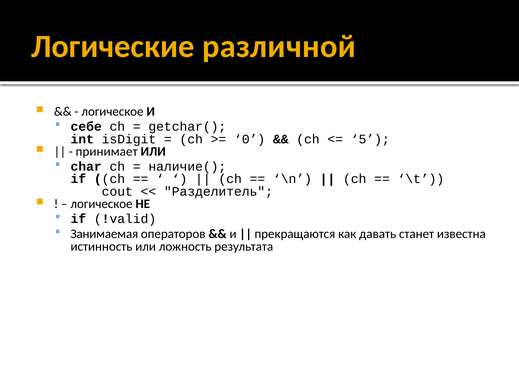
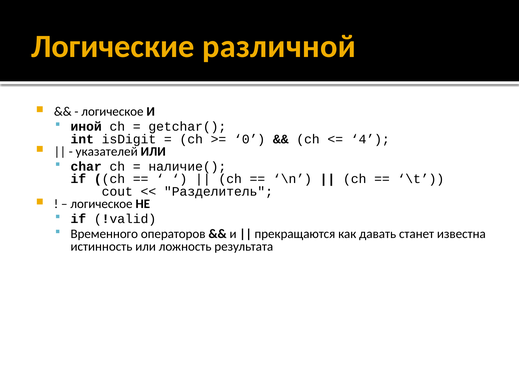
себе: себе -> иной
5: 5 -> 4
принимает: принимает -> указателей
Занимаемая: Занимаемая -> Временного
